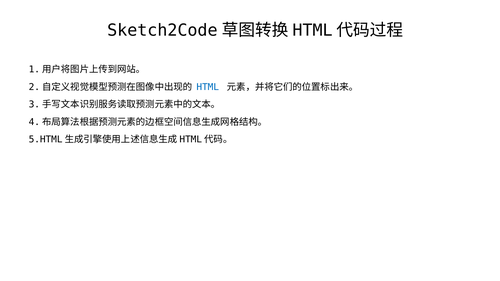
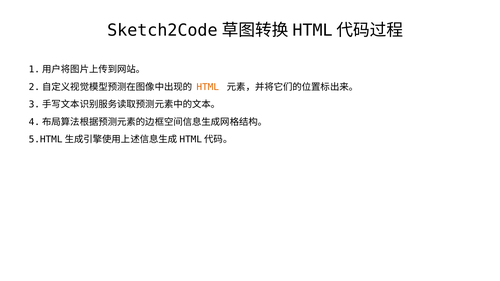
HTML colour: blue -> orange
